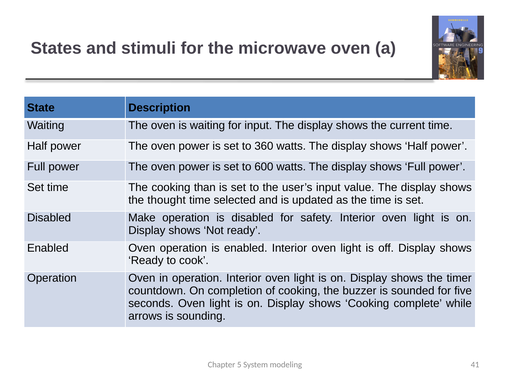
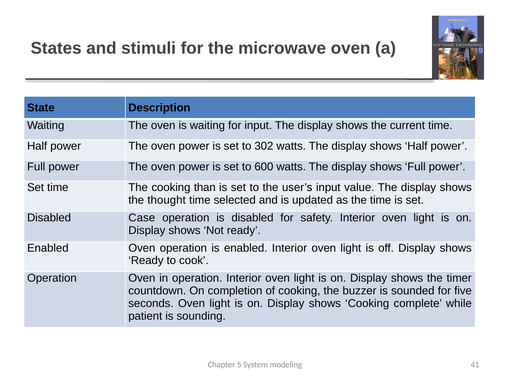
360: 360 -> 302
Make: Make -> Case
arrows: arrows -> patient
